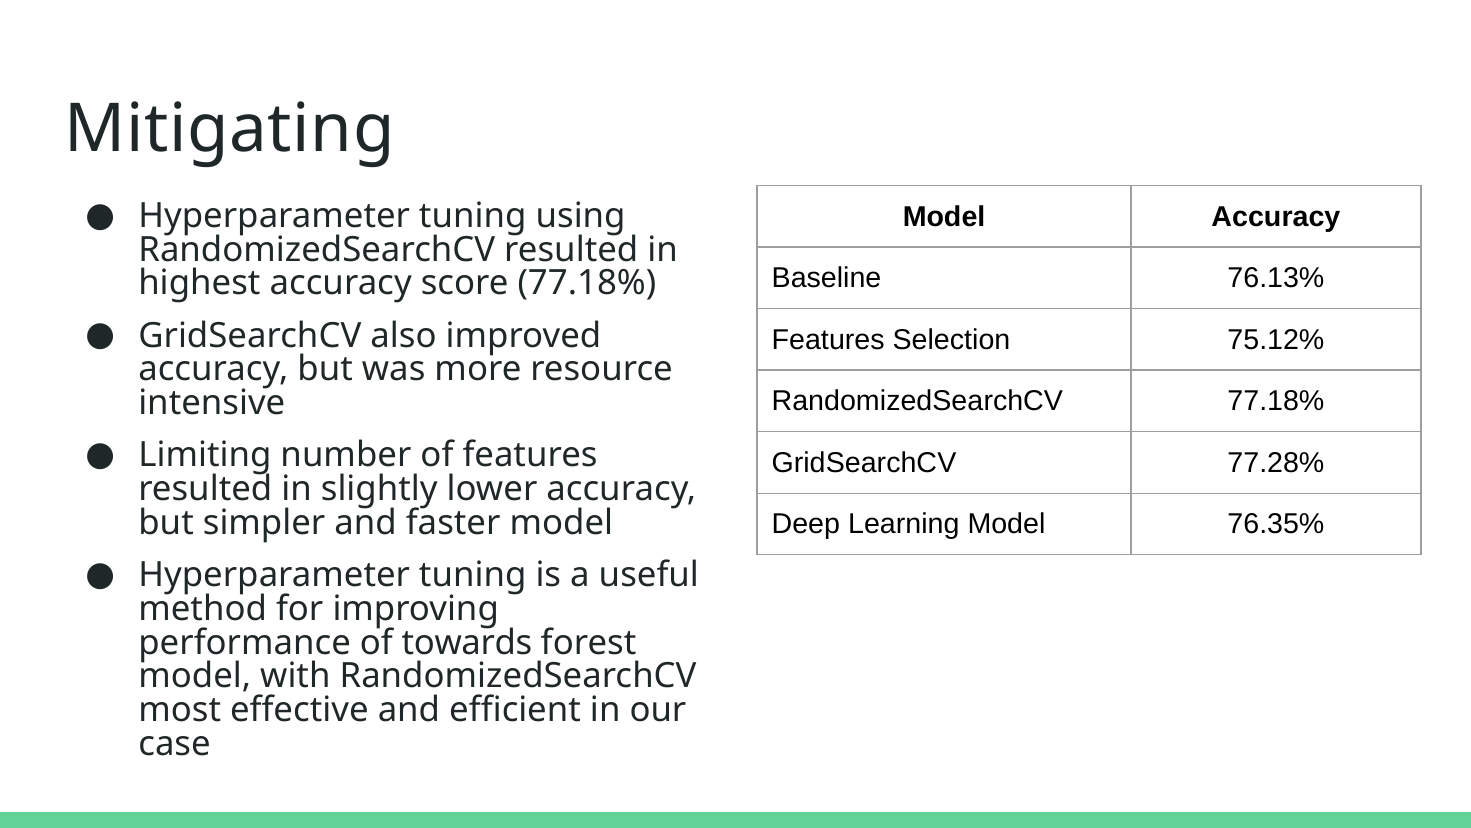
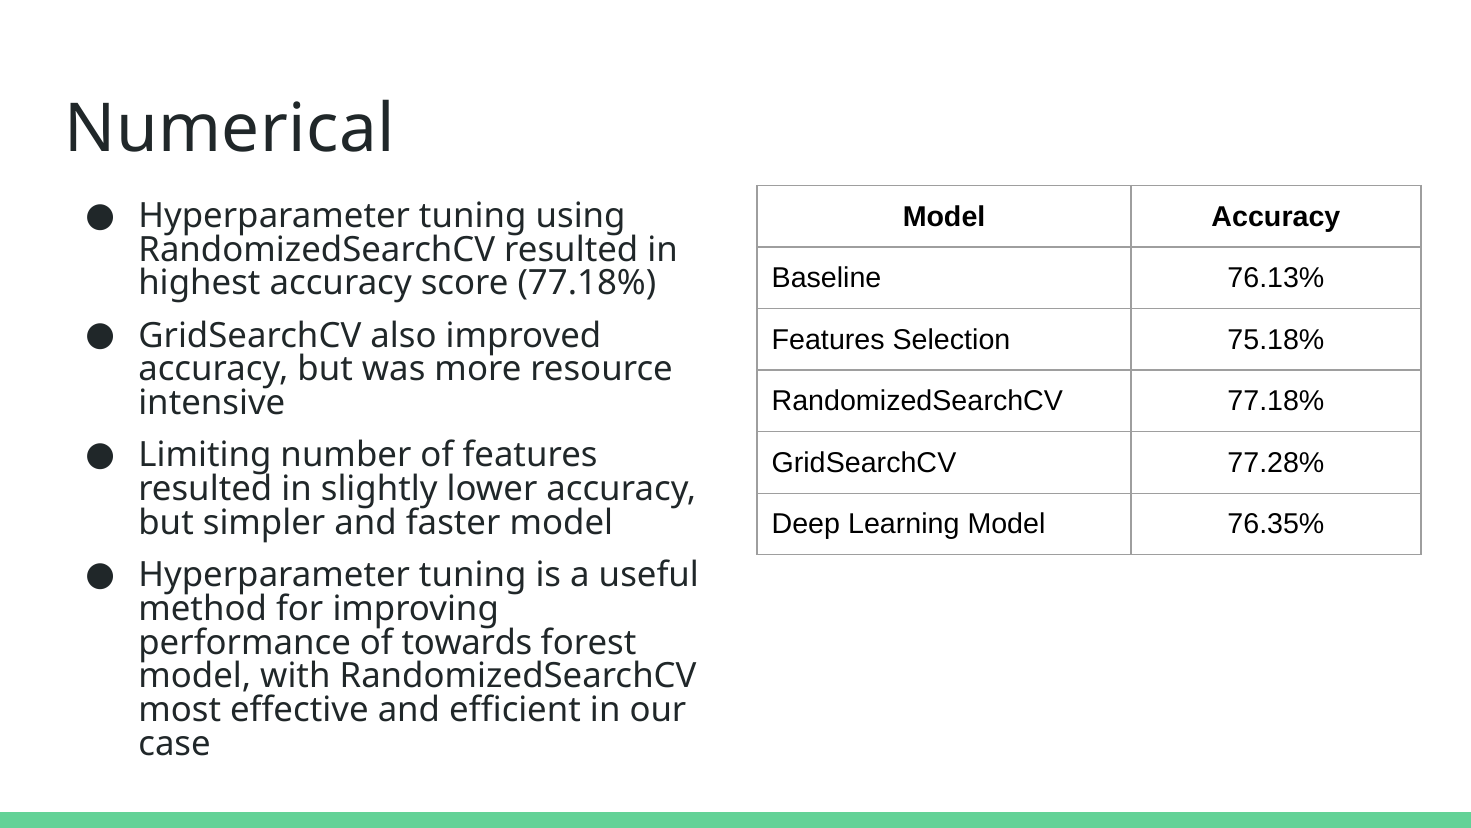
Mitigating: Mitigating -> Numerical
75.12%: 75.12% -> 75.18%
